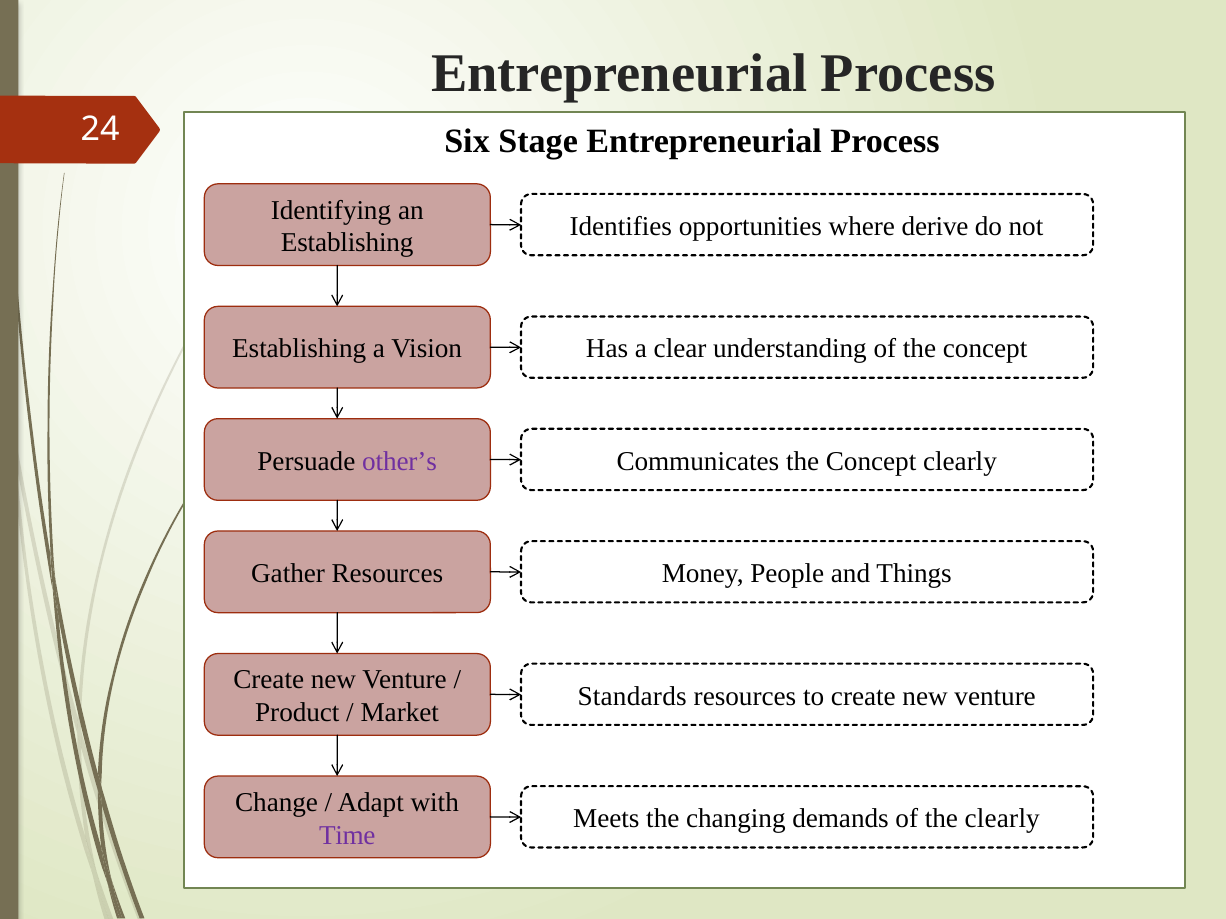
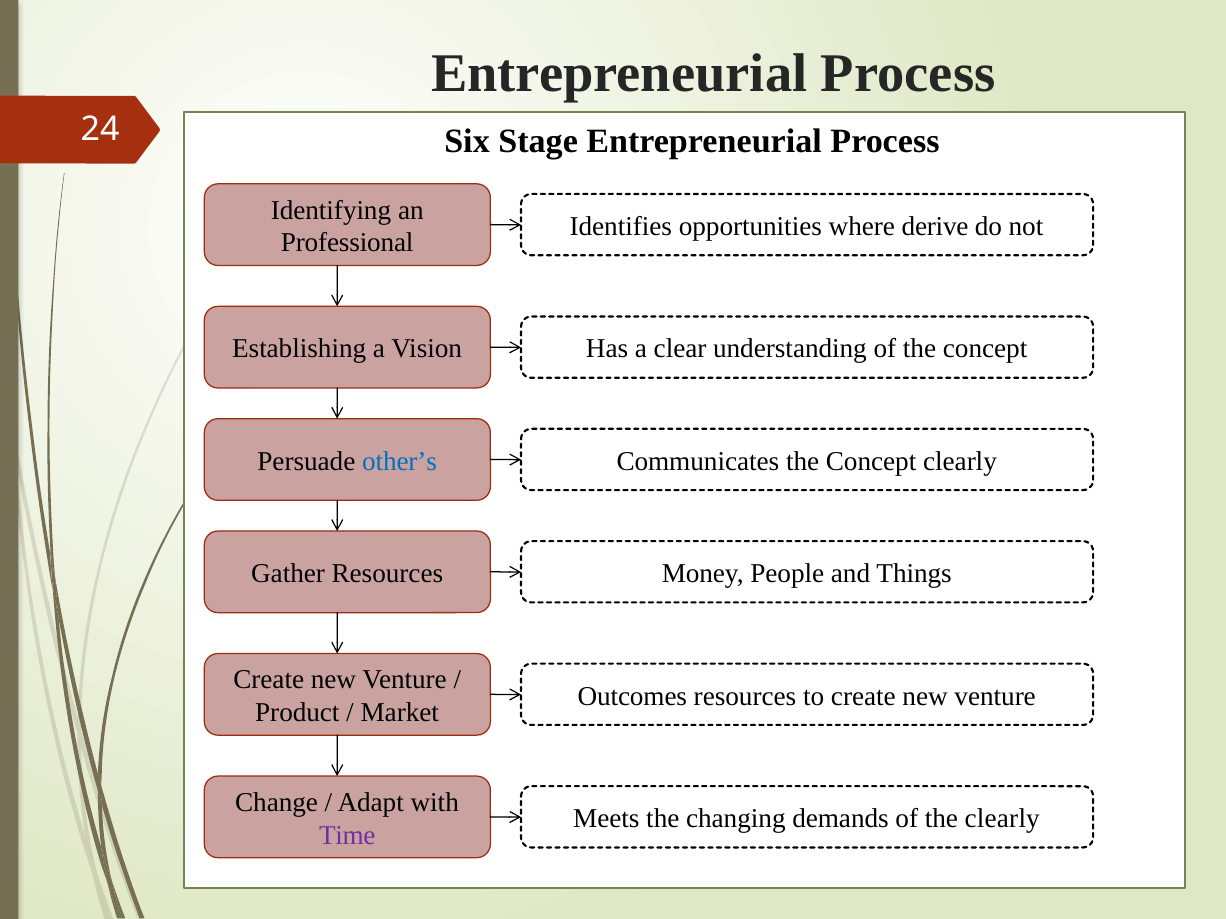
Establishing at (347, 243): Establishing -> Professional
other’s colour: purple -> blue
Standards: Standards -> Outcomes
